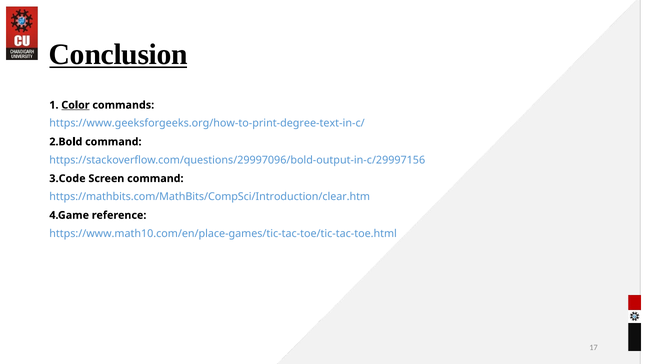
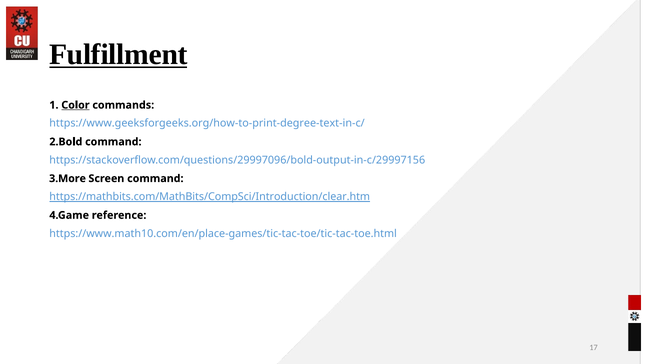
Conclusion: Conclusion -> Fulfillment
3.Code: 3.Code -> 3.More
https://mathbits.com/MathBits/CompSci/Introduction/clear.htm underline: none -> present
